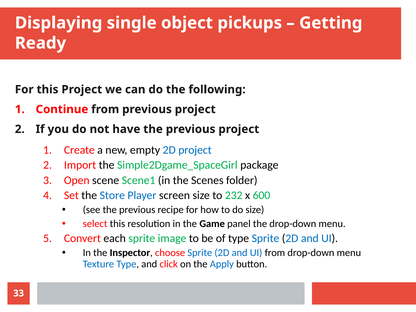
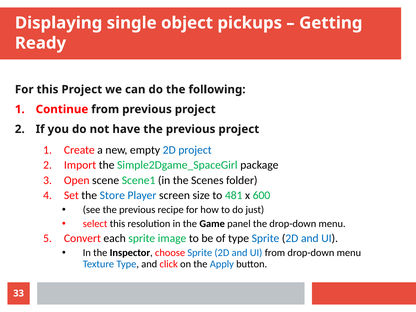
232: 232 -> 481
do size: size -> just
